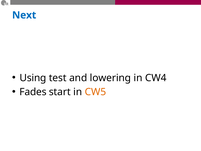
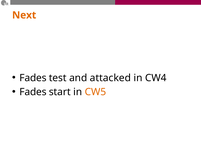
Next colour: blue -> orange
Using at (33, 78): Using -> Fades
lowering: lowering -> attacked
